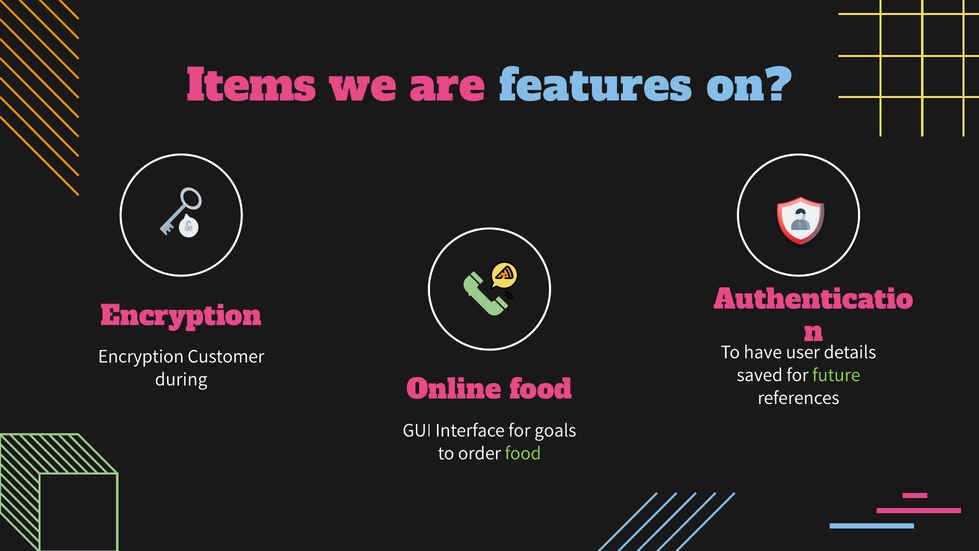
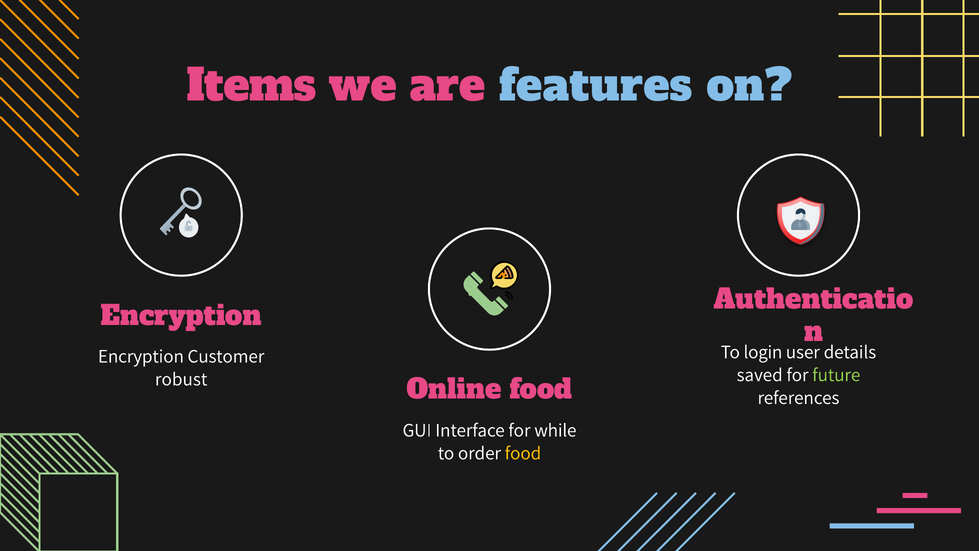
have: have -> login
during: during -> robust
goals: goals -> while
food at (523, 453) colour: light green -> yellow
